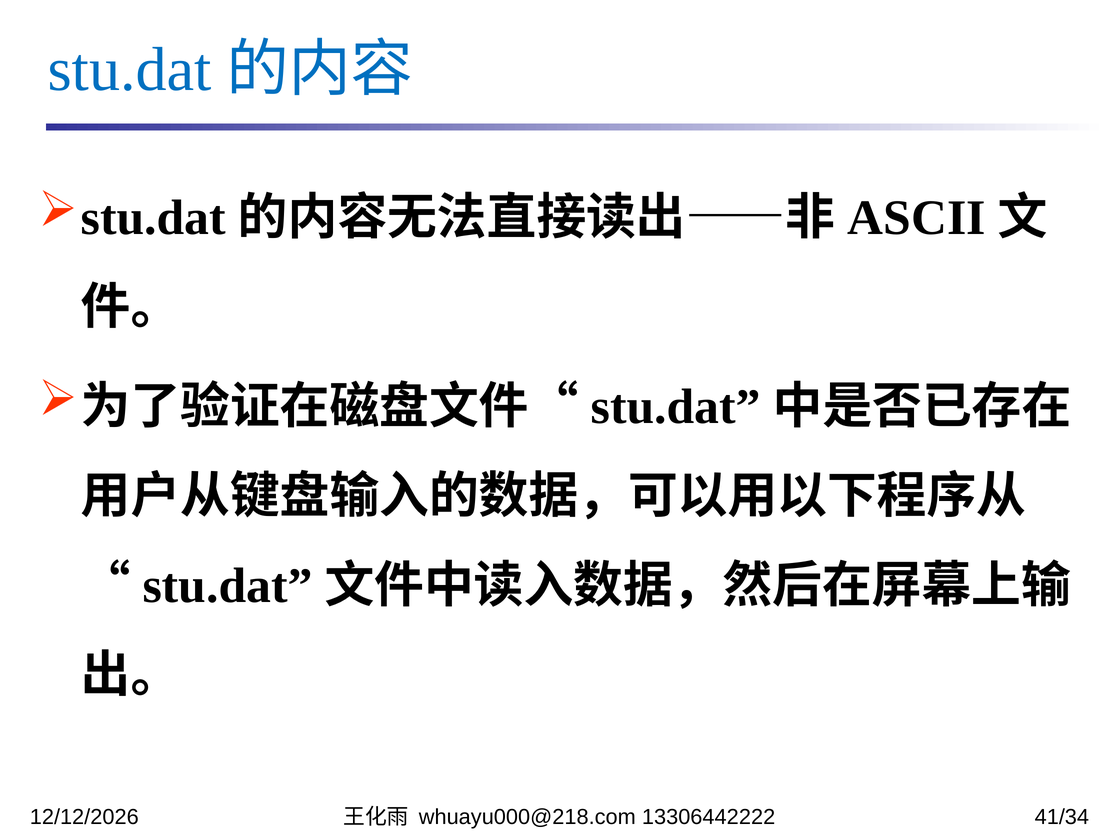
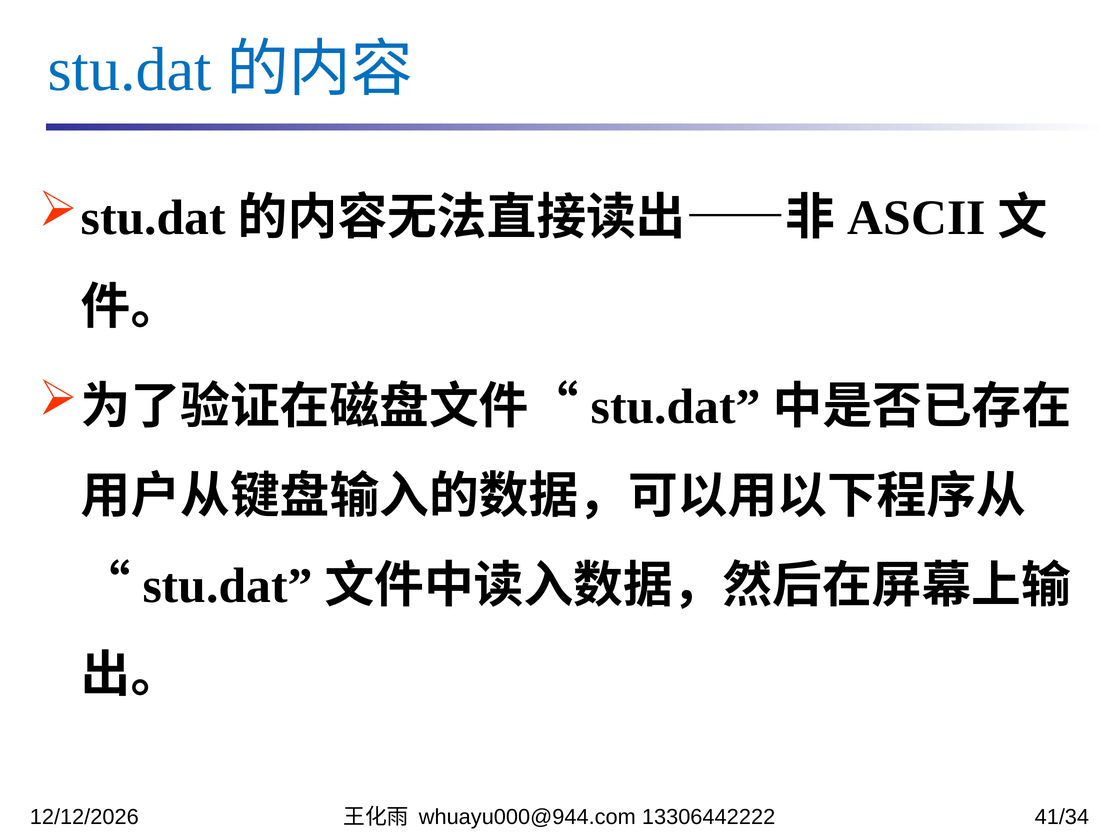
whuayu000@218.com: whuayu000@218.com -> whuayu000@944.com
